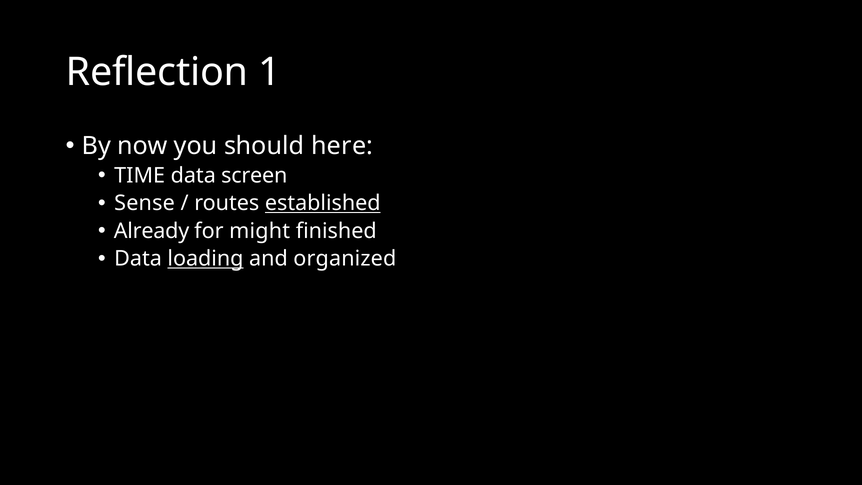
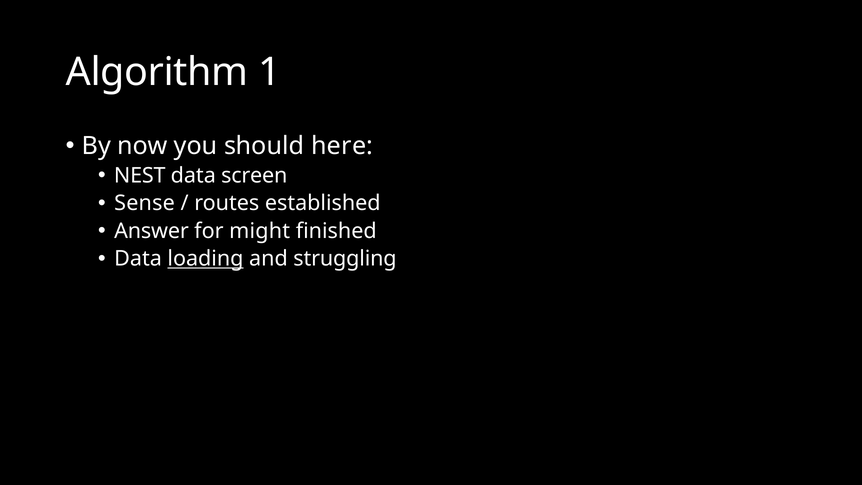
Reflection: Reflection -> Algorithm
TIME: TIME -> NEST
established underline: present -> none
Already: Already -> Answer
organized: organized -> struggling
